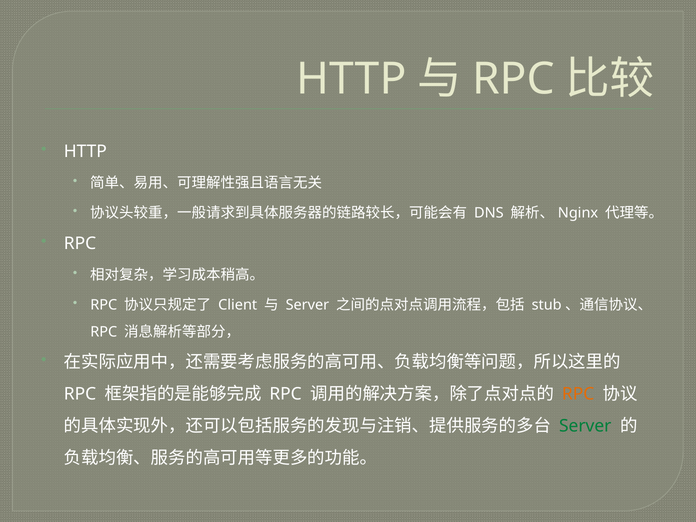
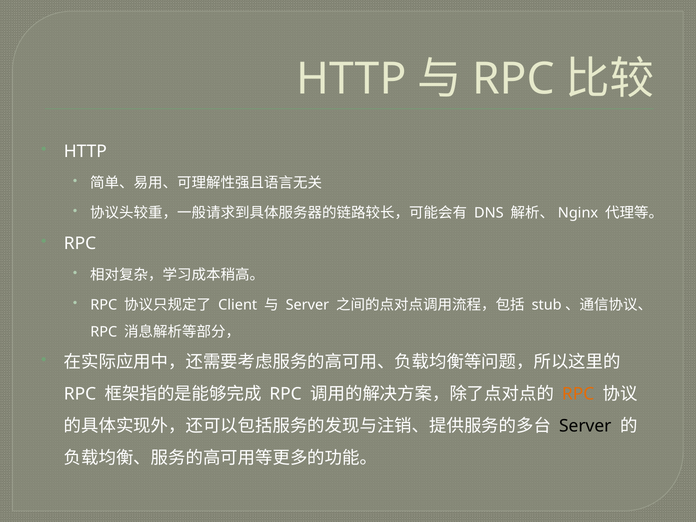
Server at (585, 426) colour: green -> black
